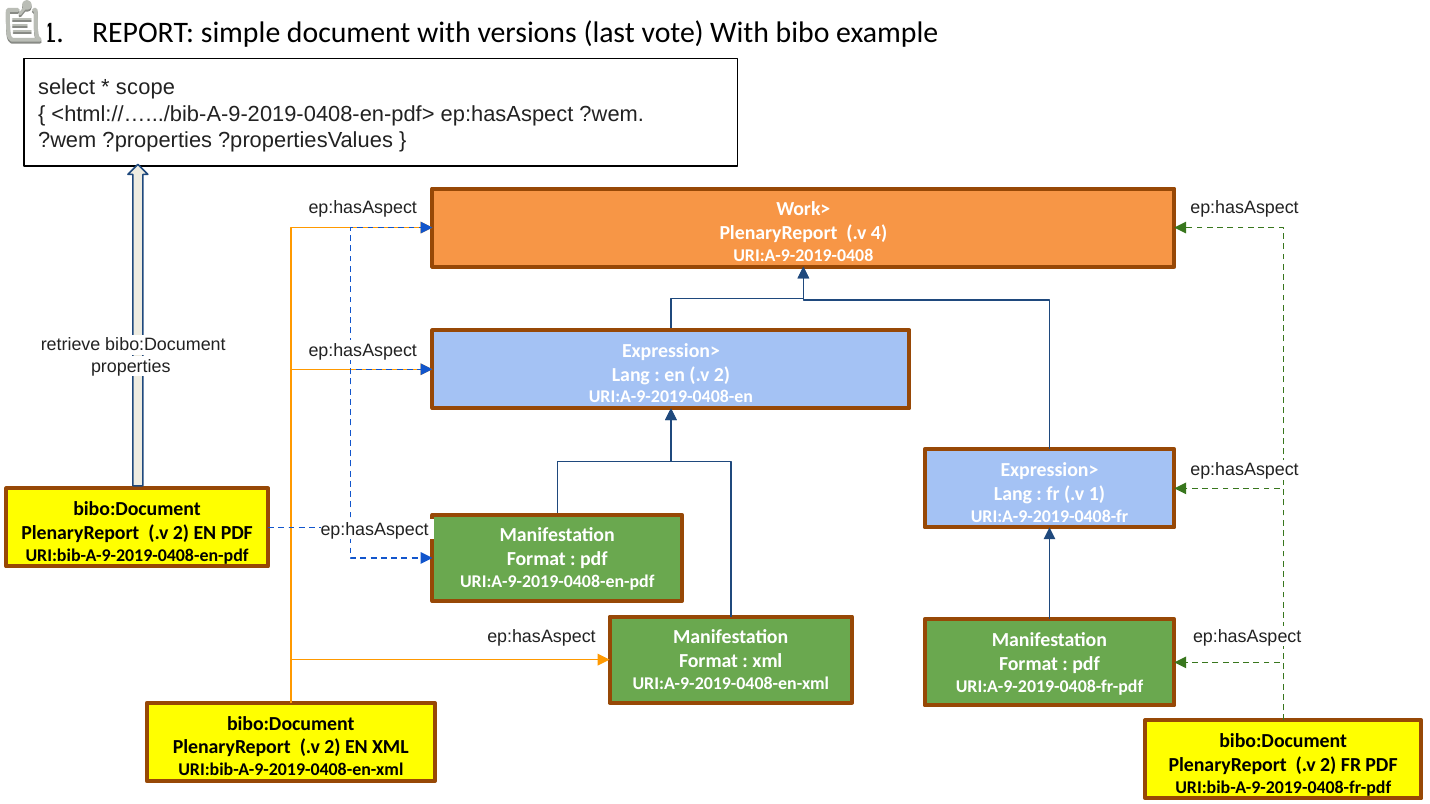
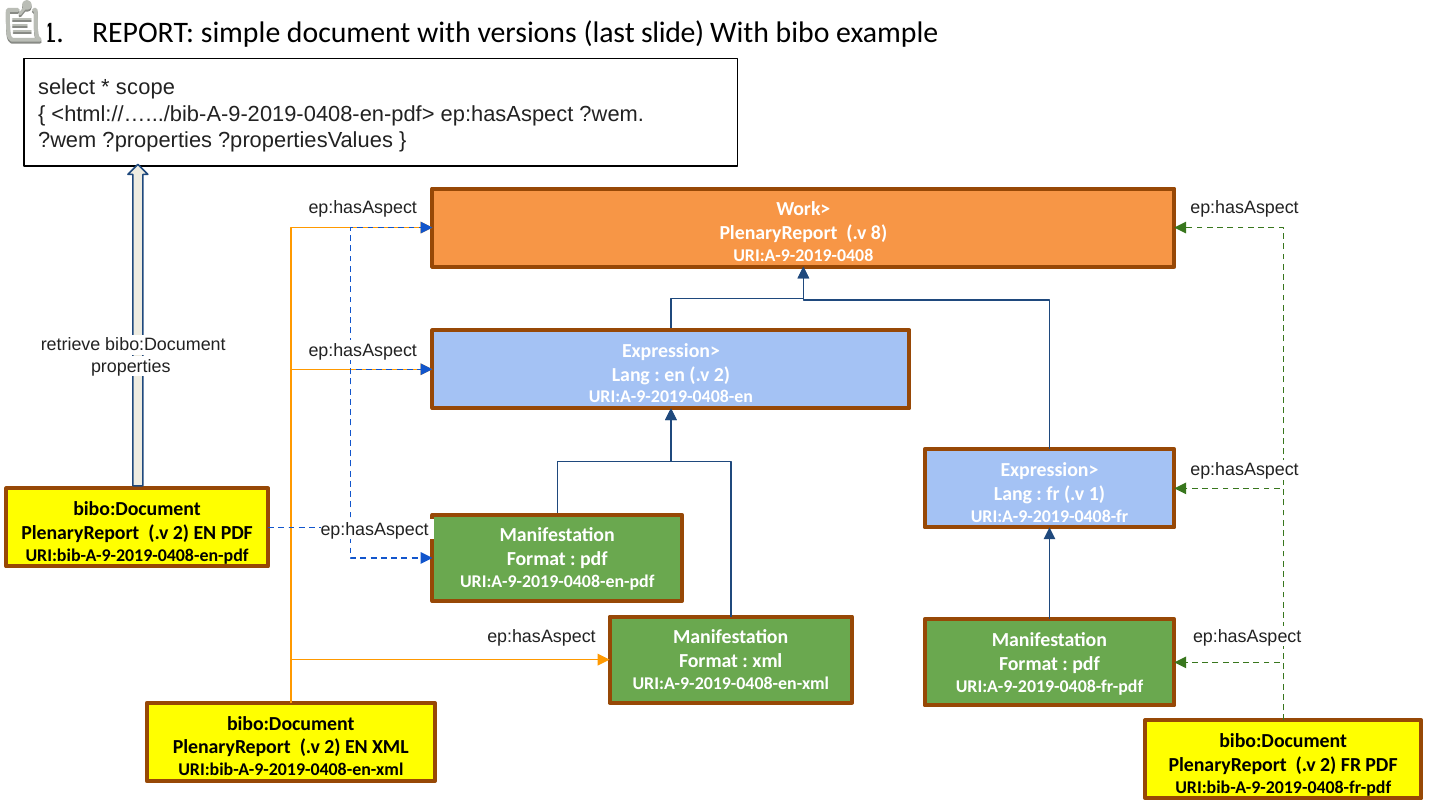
vote: vote -> slide
4: 4 -> 8
